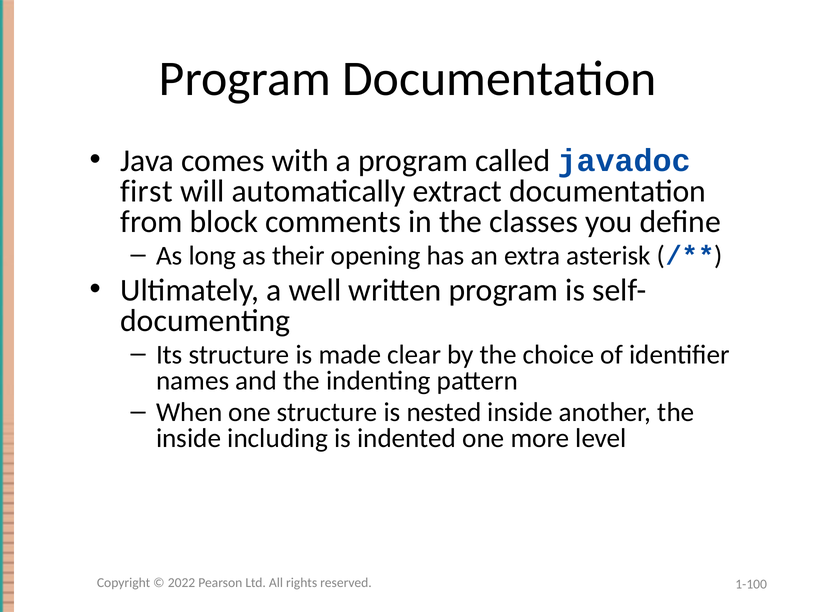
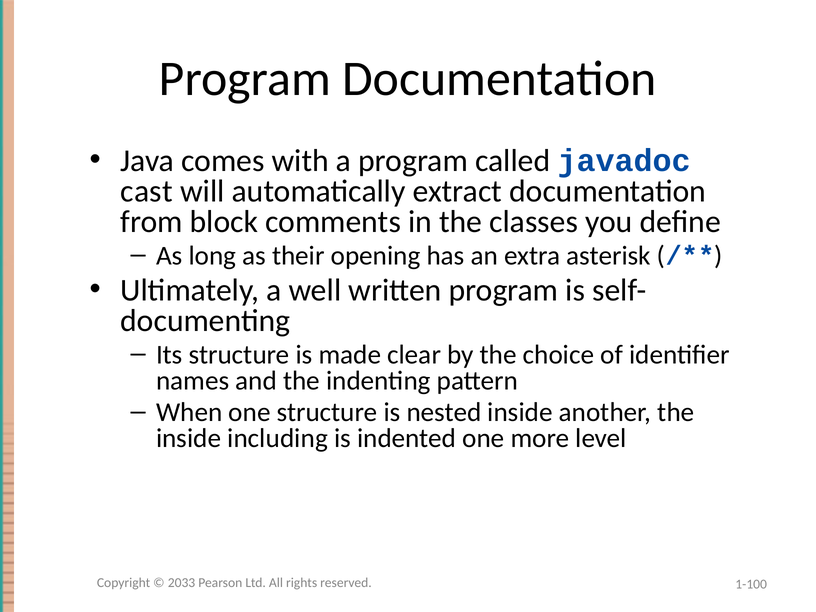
first: first -> cast
2022: 2022 -> 2033
